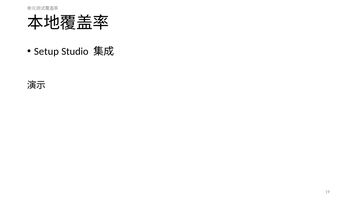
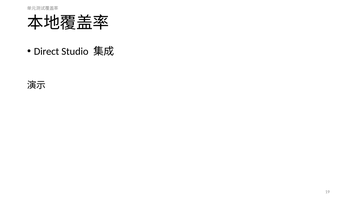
Setup: Setup -> Direct
